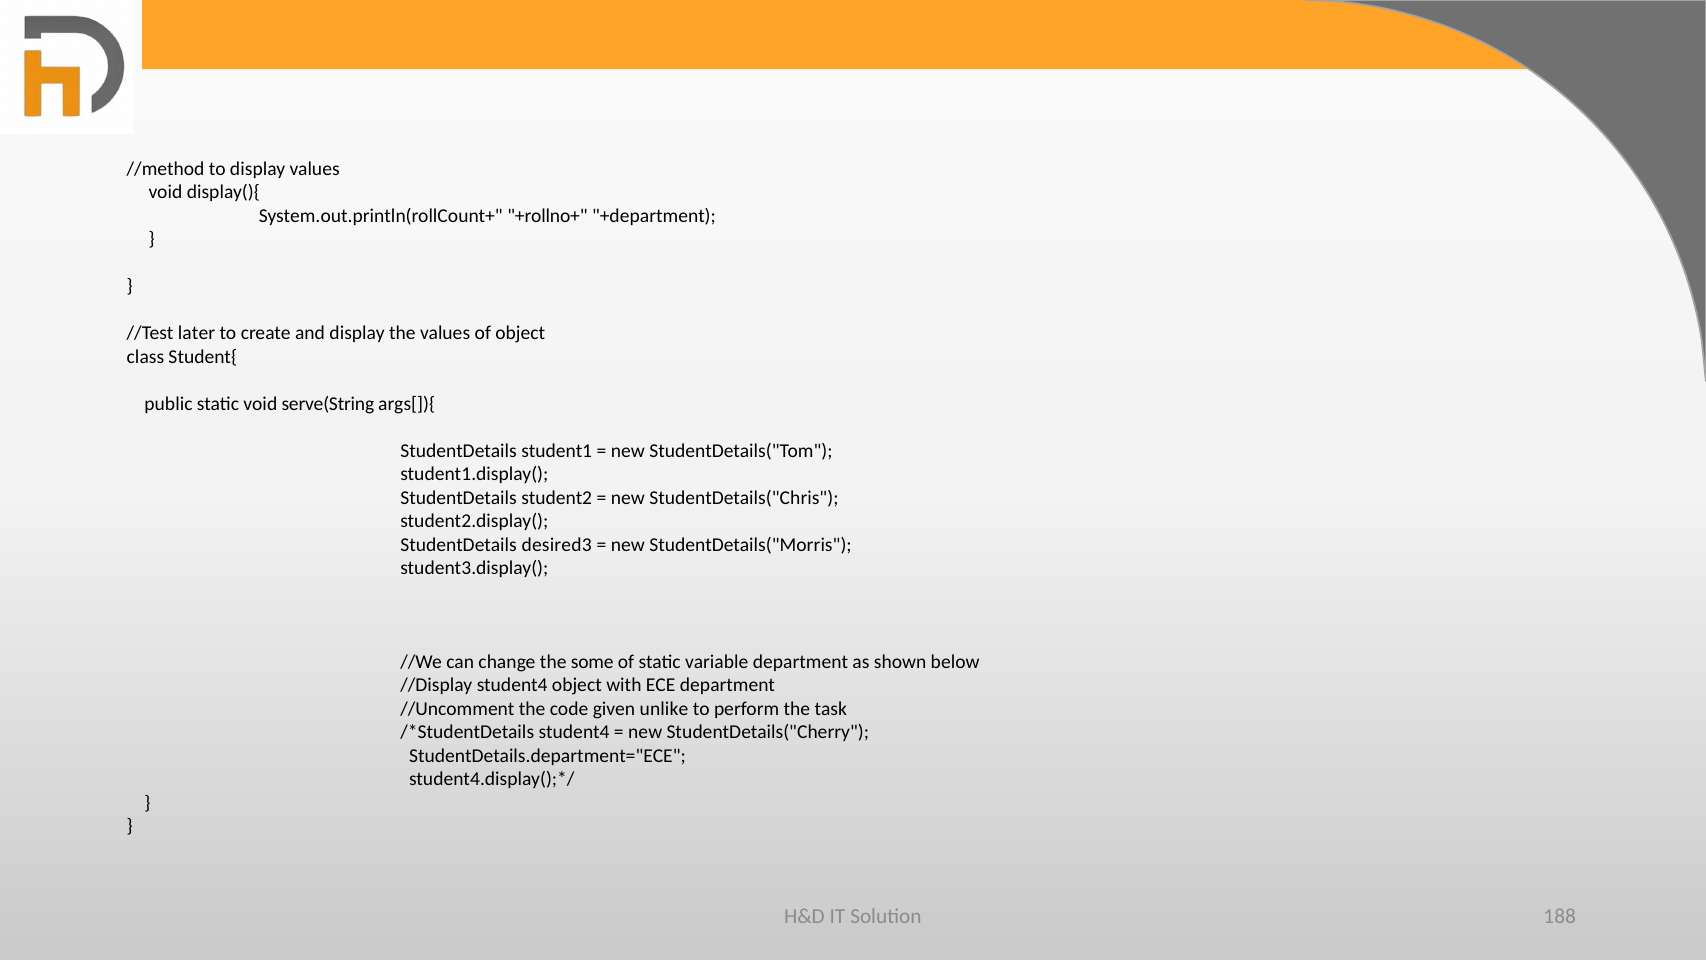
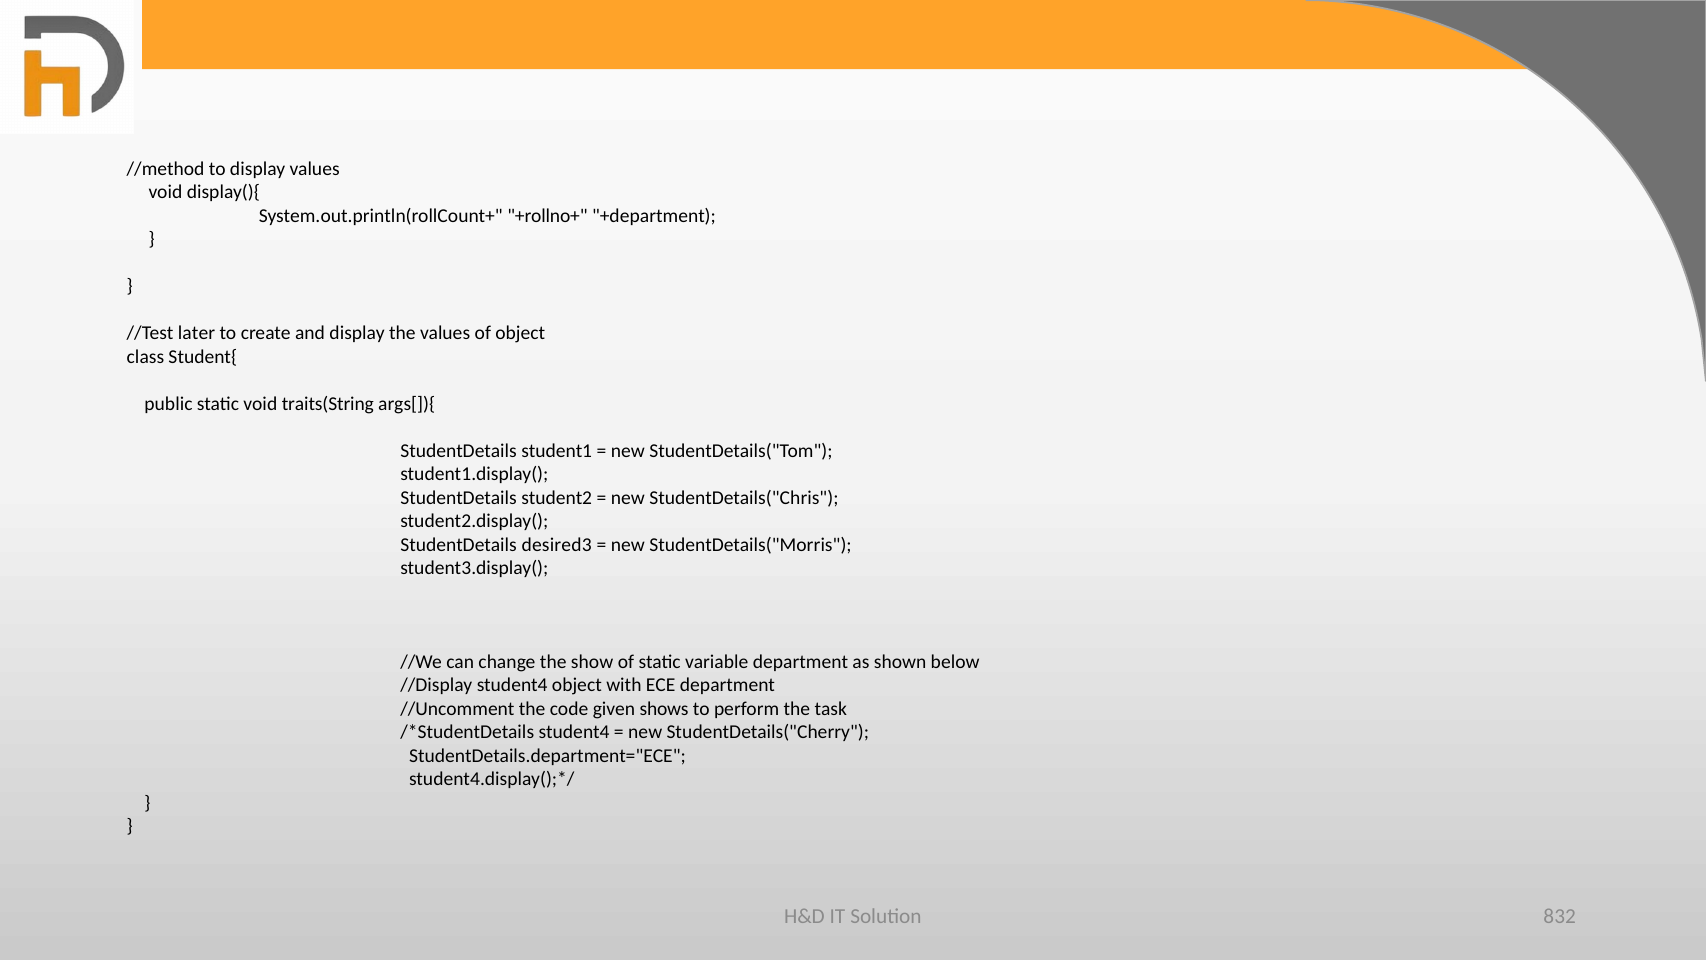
serve(String: serve(String -> traits(String
some: some -> show
unlike: unlike -> shows
188: 188 -> 832
